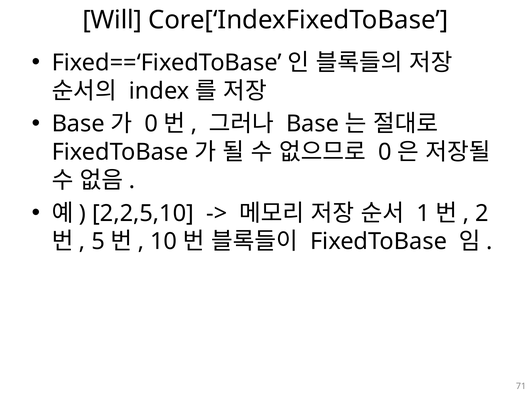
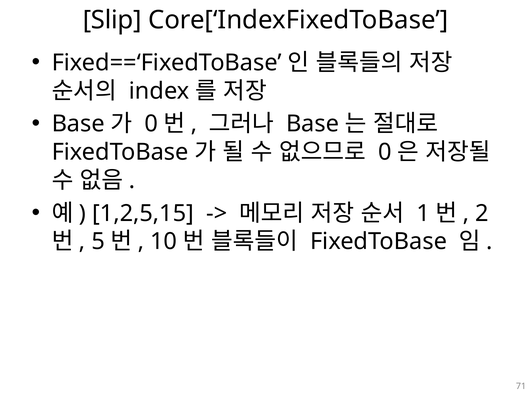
Will: Will -> Slip
2,2,5,10: 2,2,5,10 -> 1,2,5,15
